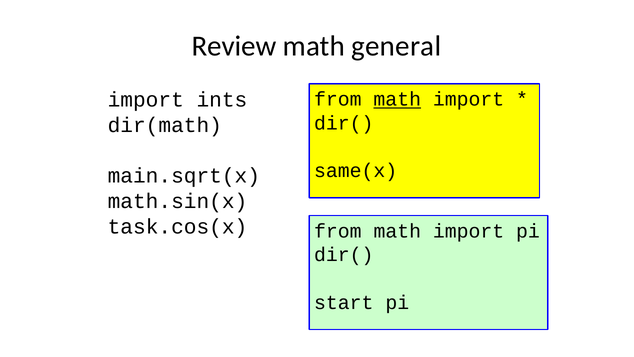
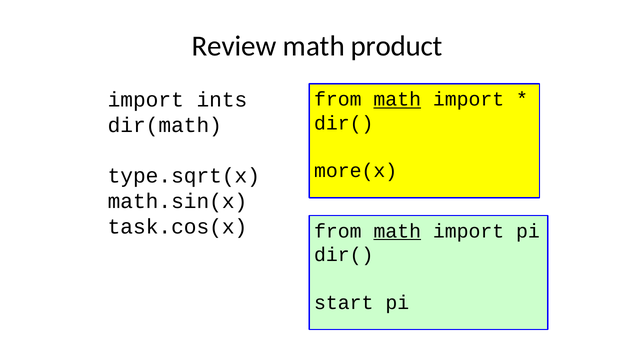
general: general -> product
same(x: same(x -> more(x
main.sqrt(x: main.sqrt(x -> type.sqrt(x
math at (397, 231) underline: none -> present
